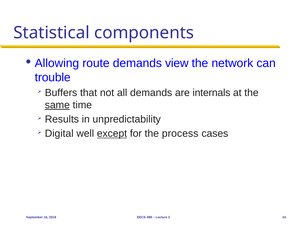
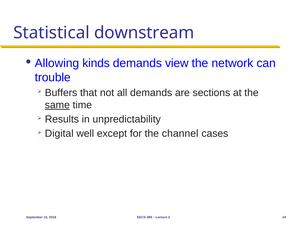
components: components -> downstream
route: route -> kinds
internals: internals -> sections
except underline: present -> none
process: process -> channel
